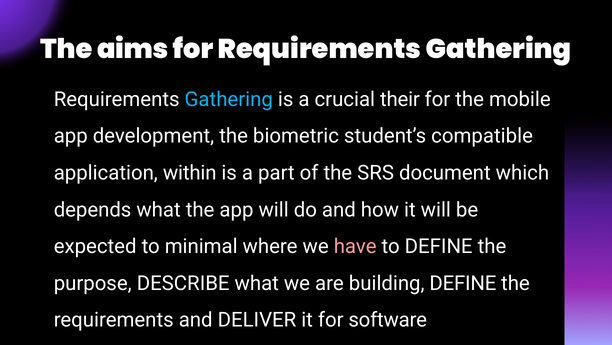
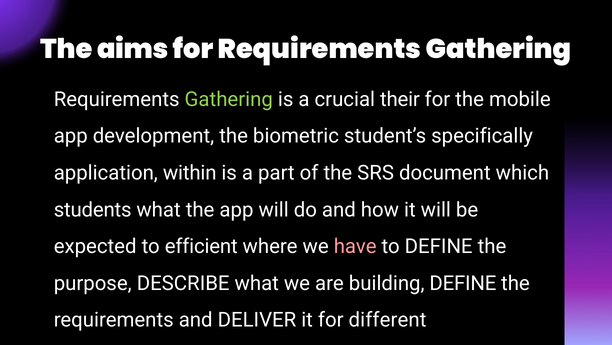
Gathering at (229, 99) colour: light blue -> light green
compatible: compatible -> specifically
depends: depends -> students
minimal: minimal -> efficient
software: software -> different
